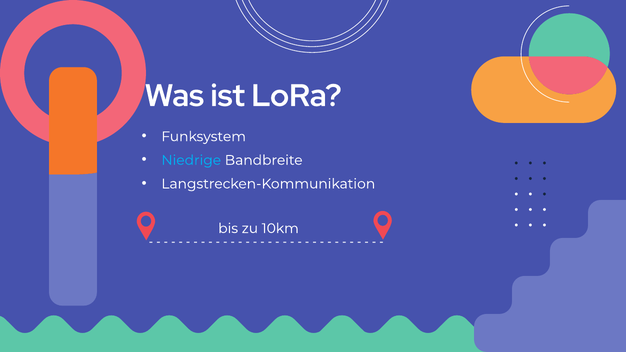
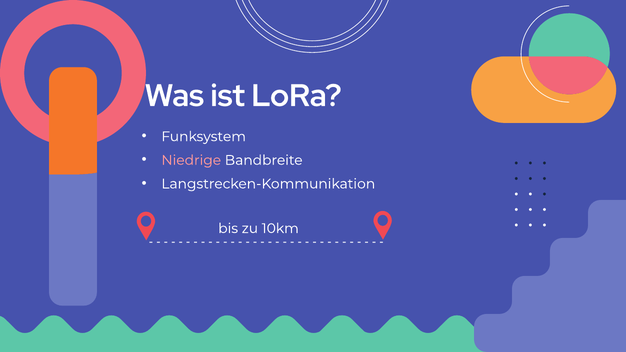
Niedrige colour: light blue -> pink
